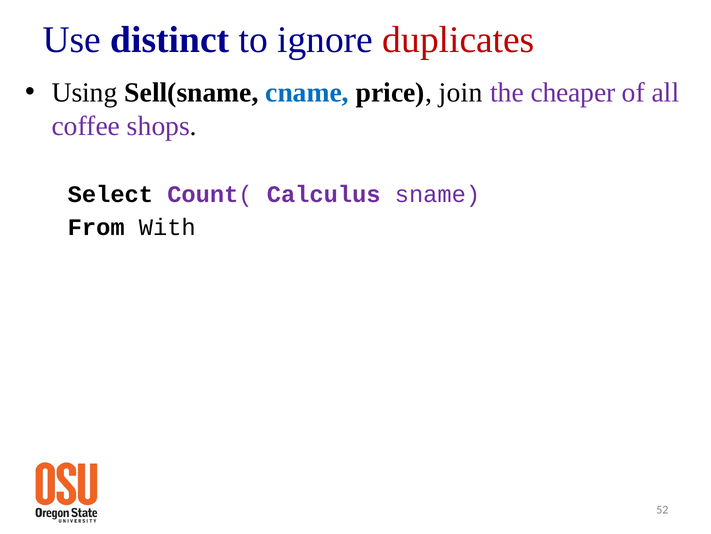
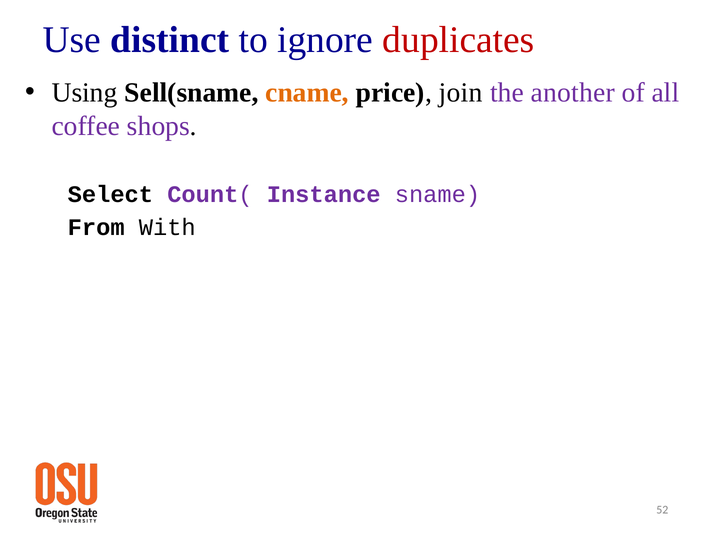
cname colour: blue -> orange
cheaper: cheaper -> another
Calculus: Calculus -> Instance
